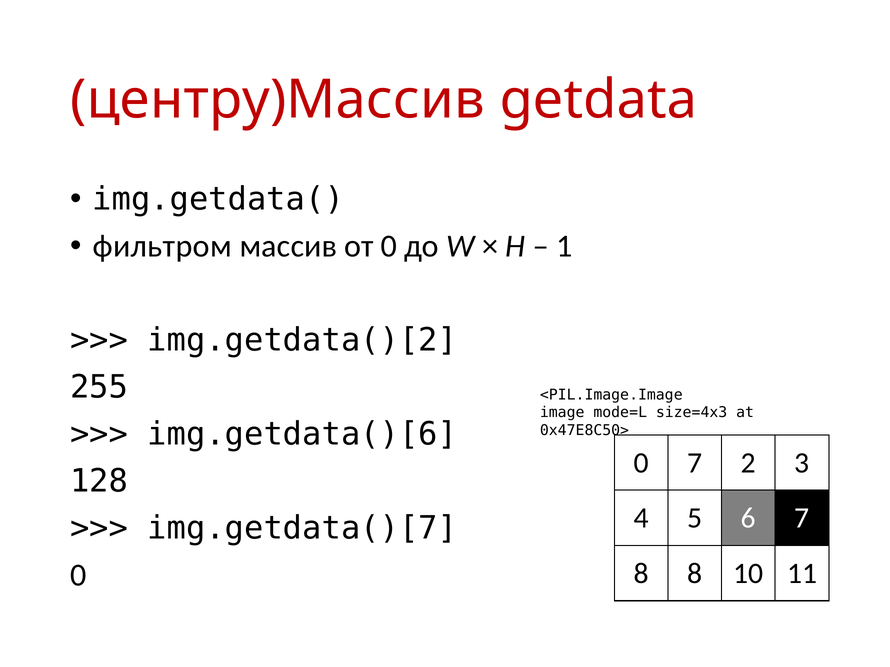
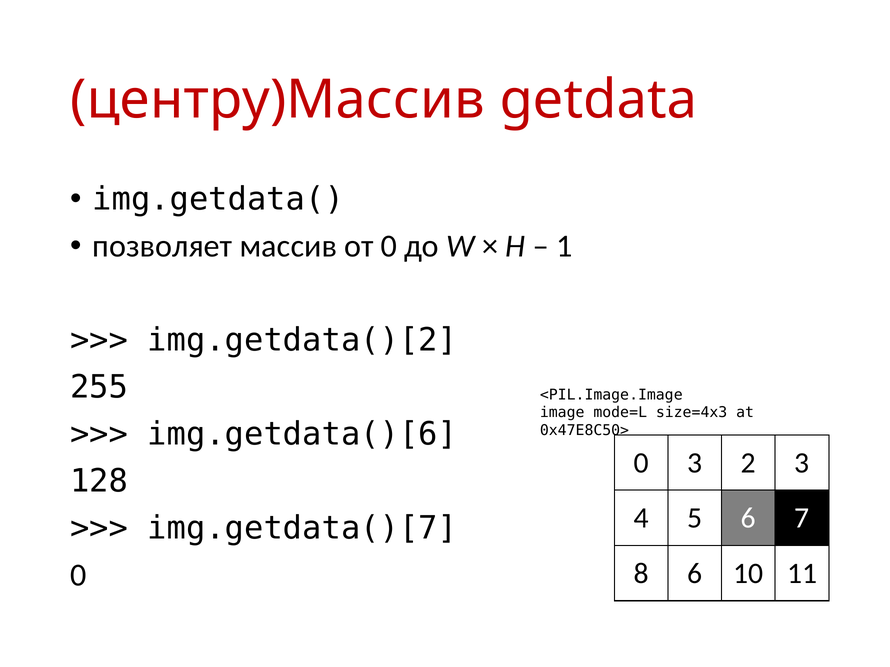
фильтром: фильтром -> позволяет
0 7: 7 -> 3
8 8: 8 -> 6
